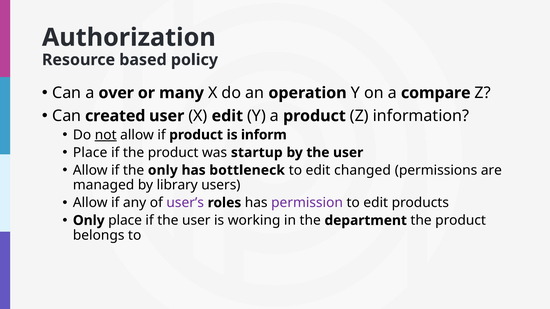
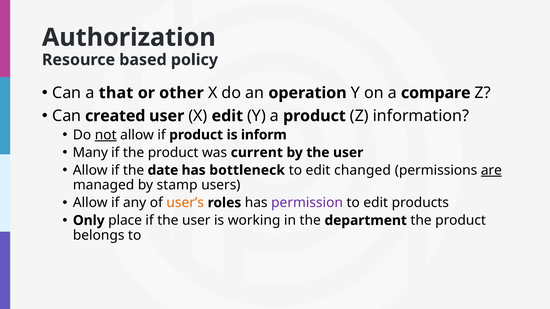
over: over -> that
many: many -> other
Place at (90, 153): Place -> Many
startup: startup -> current
the only: only -> date
are underline: none -> present
library: library -> stamp
user’s colour: purple -> orange
